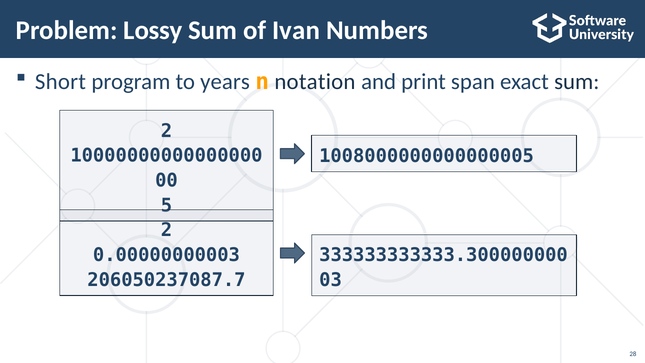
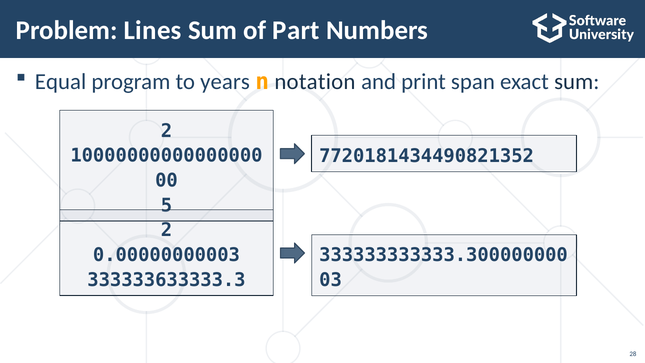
Lossy: Lossy -> Lines
Ivan: Ivan -> Part
Short: Short -> Equal
1008000000000000005: 1008000000000000005 -> 7720181434490821352
206050237087.7: 206050237087.7 -> 333333633333.3
